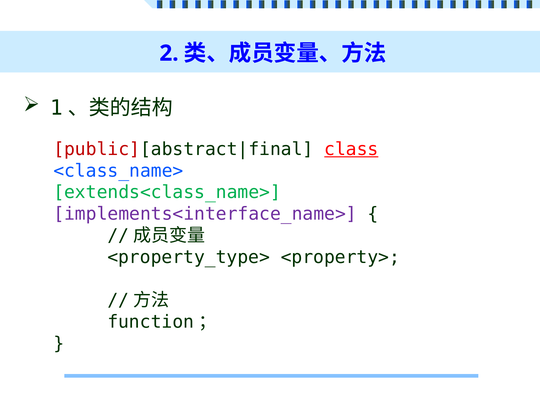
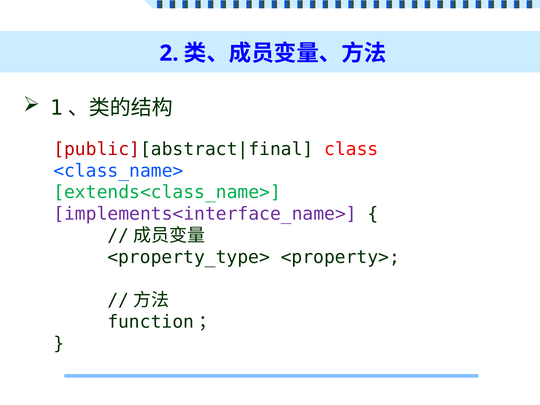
class underline: present -> none
